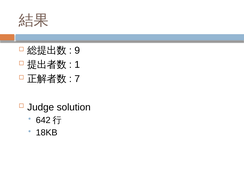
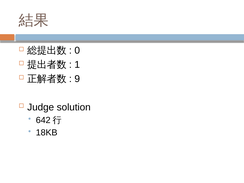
9: 9 -> 0
7: 7 -> 9
